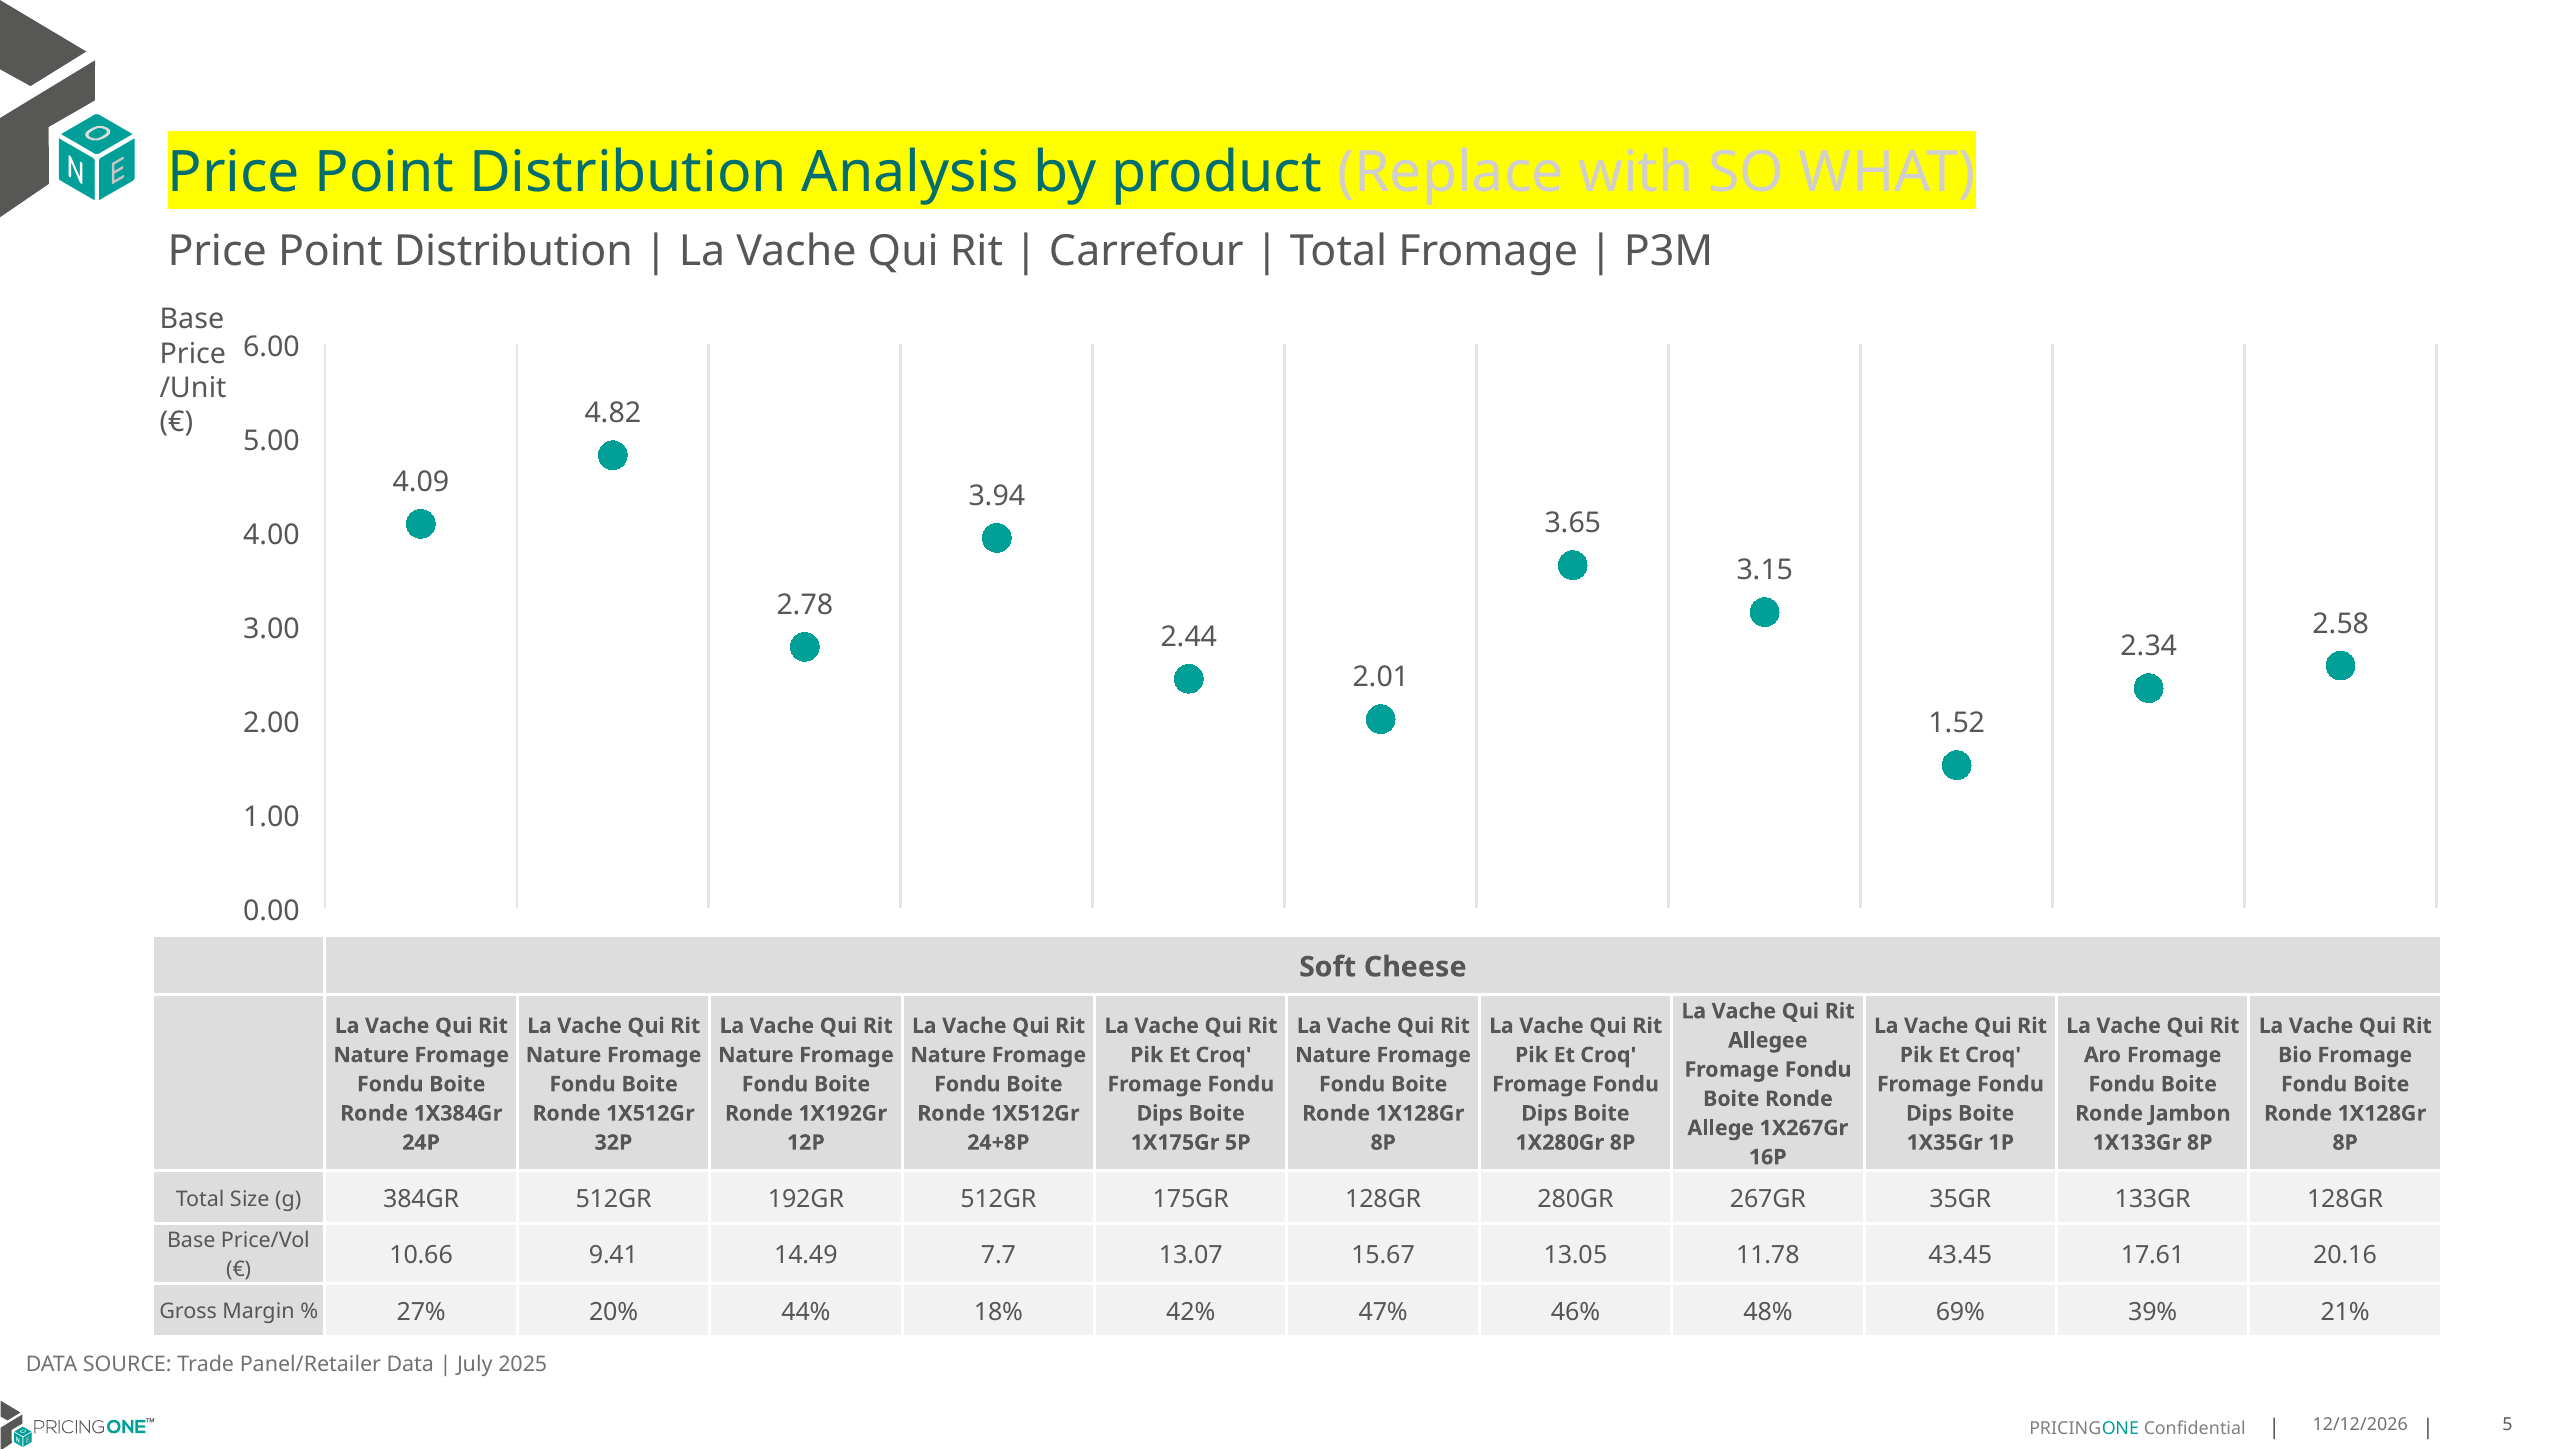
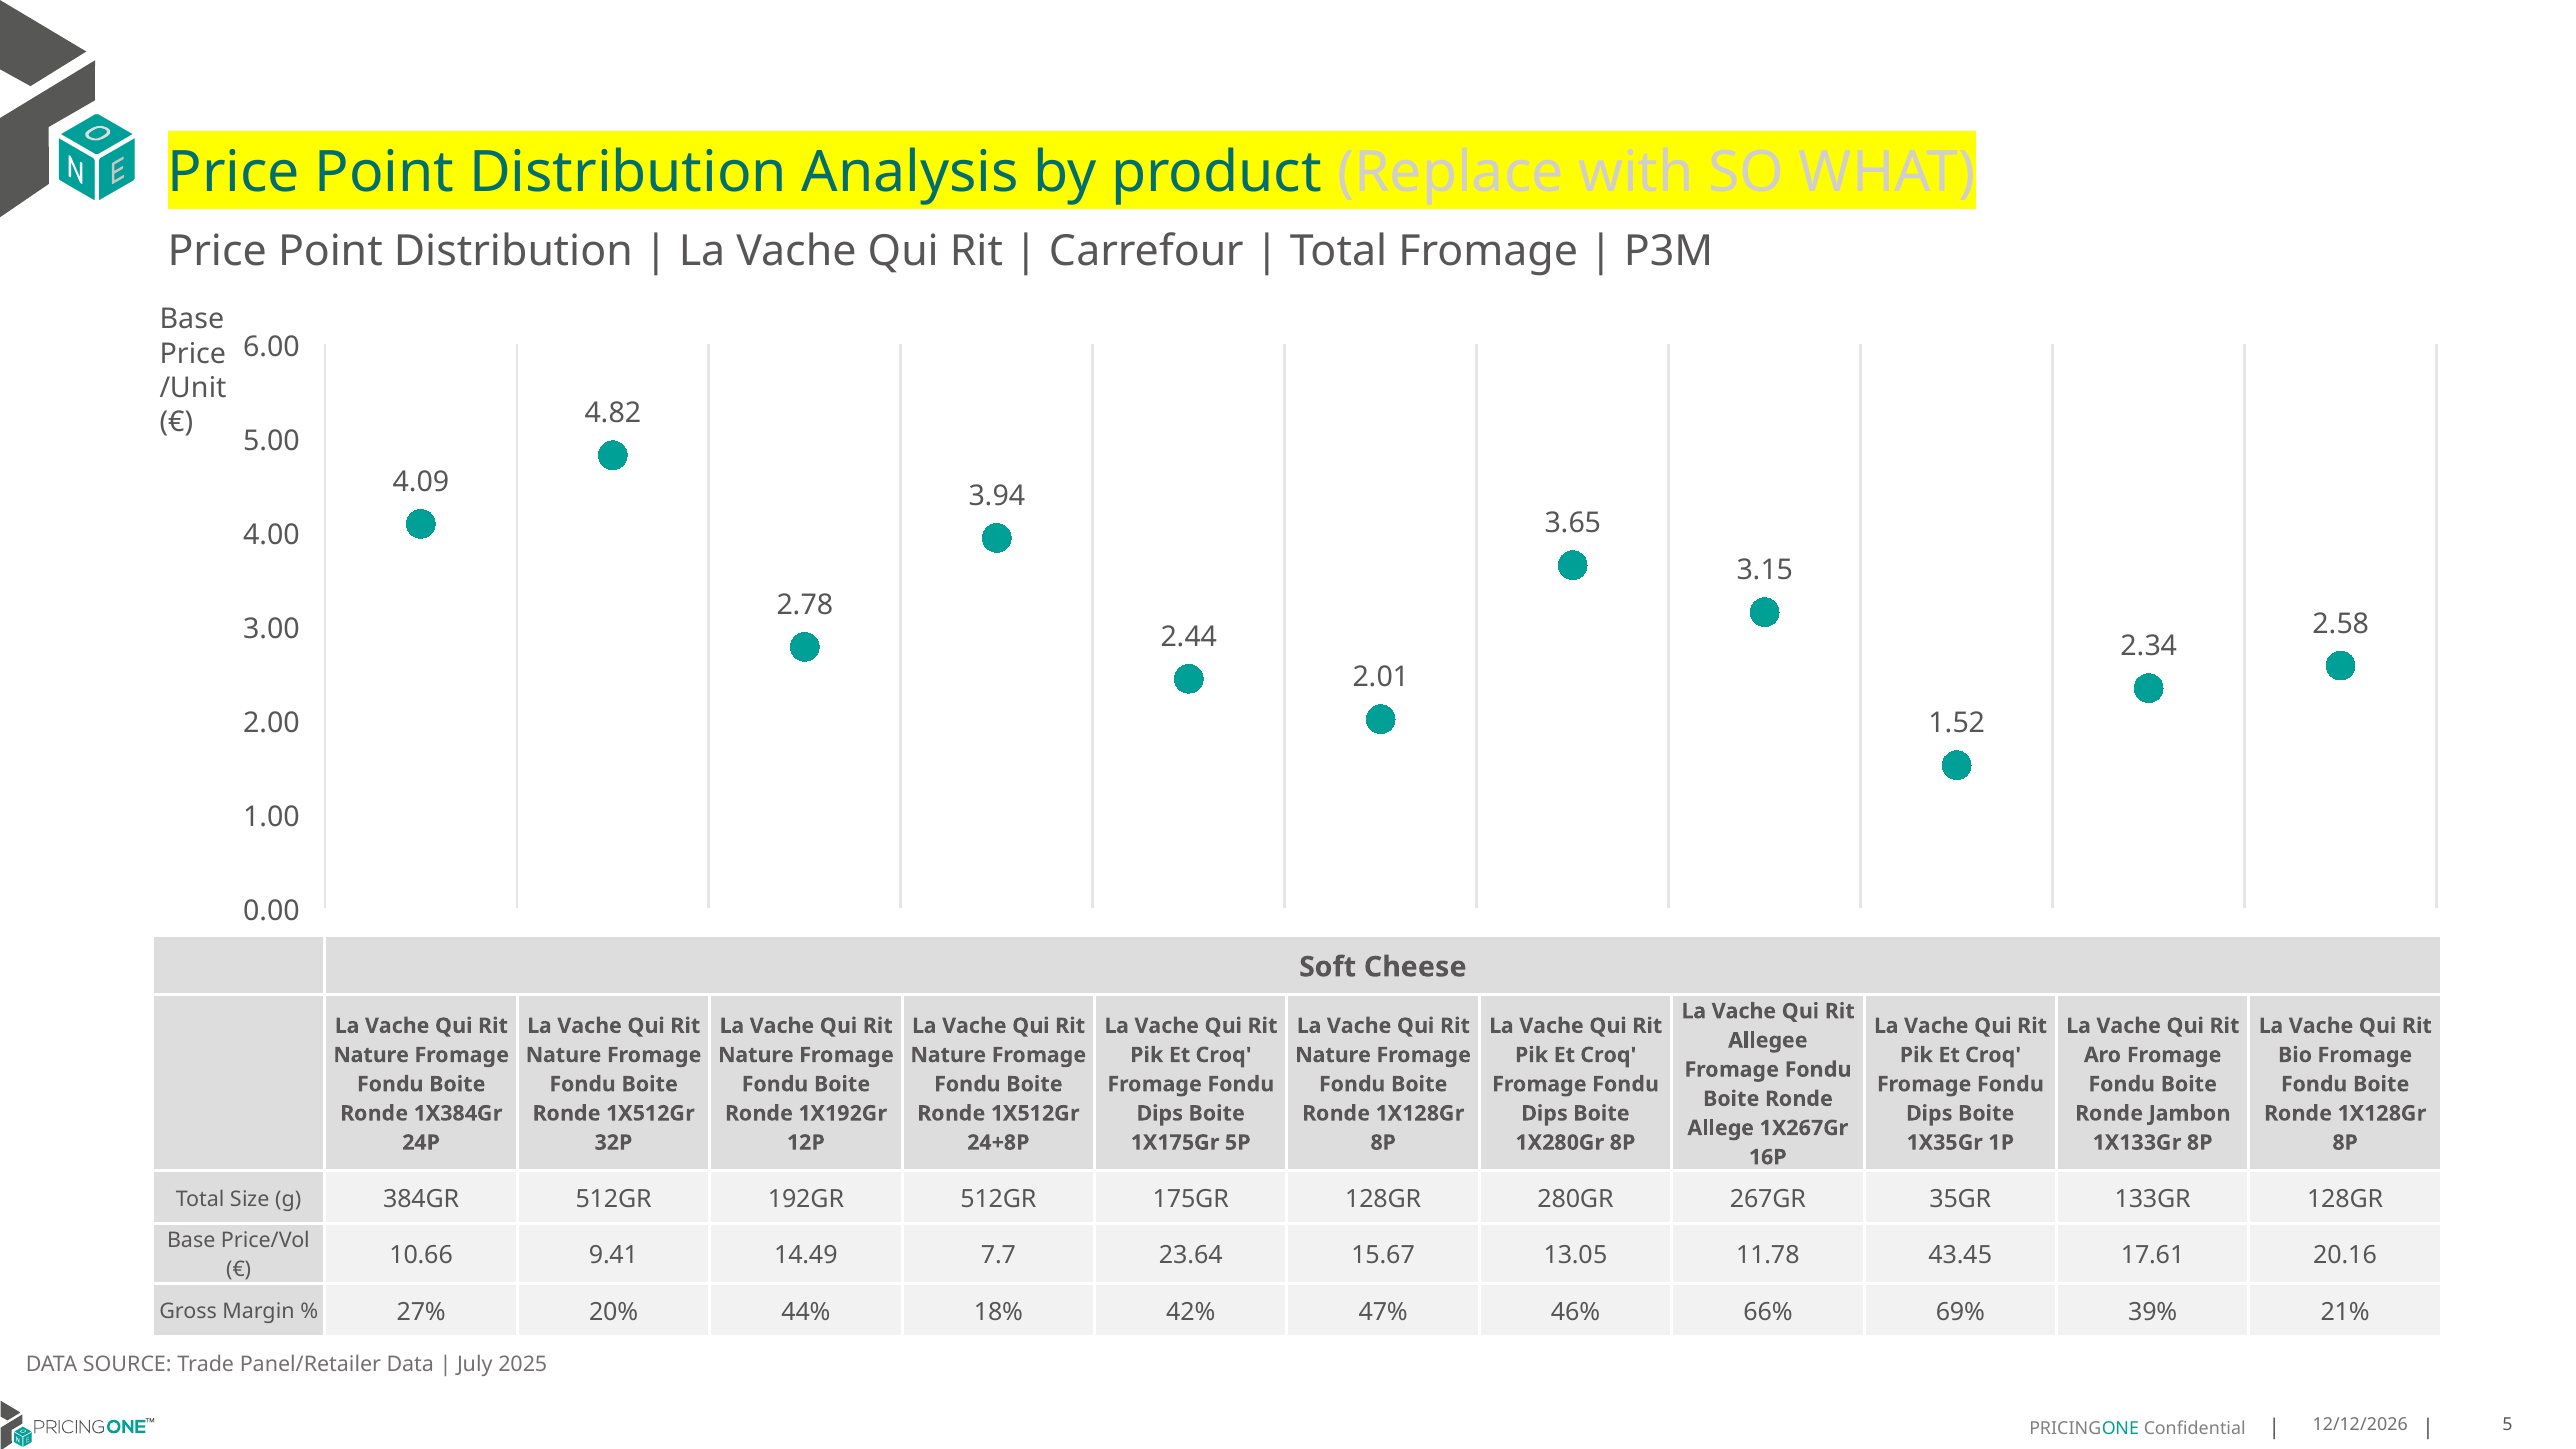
13.07: 13.07 -> 23.64
48%: 48% -> 66%
